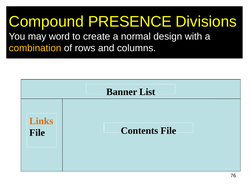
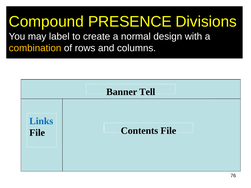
word: word -> label
List: List -> Tell
Links colour: orange -> blue
